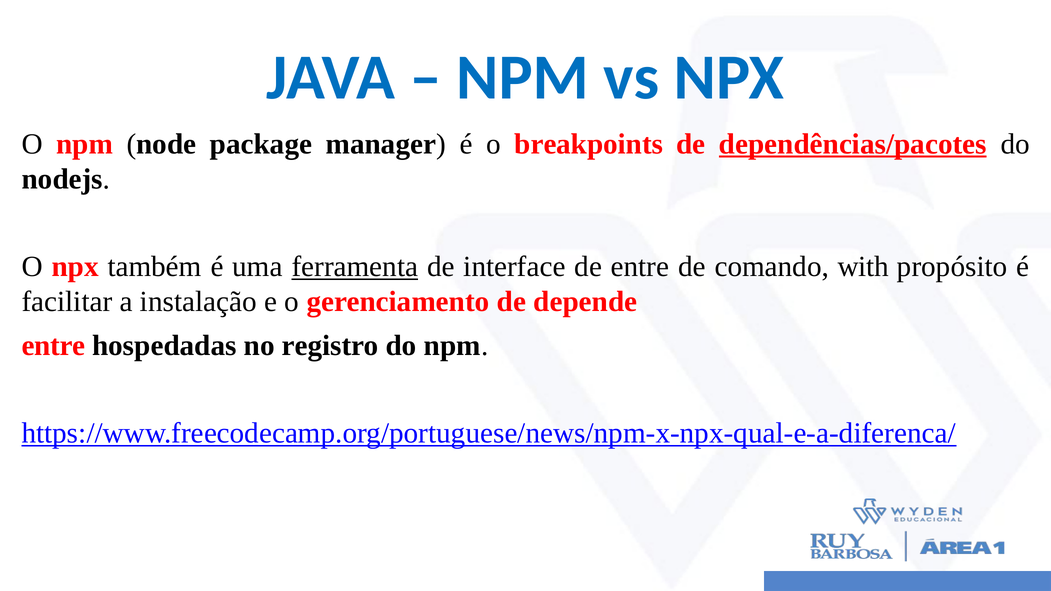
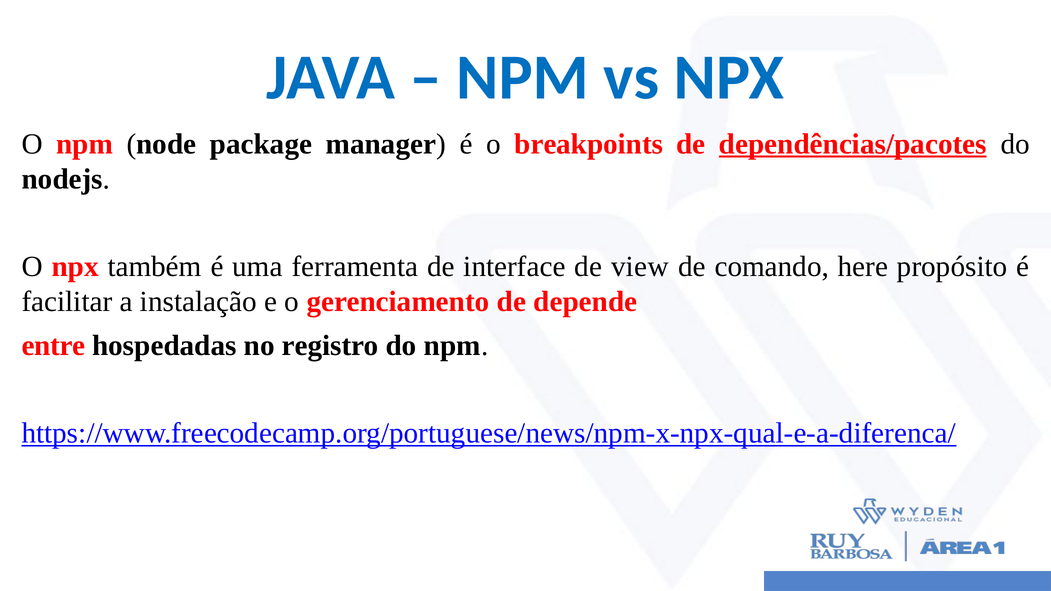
ferramenta underline: present -> none
de entre: entre -> view
with: with -> here
